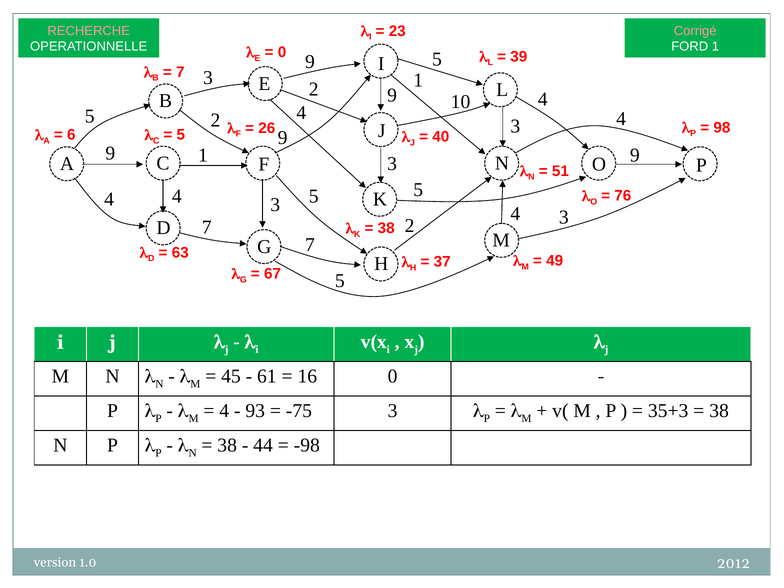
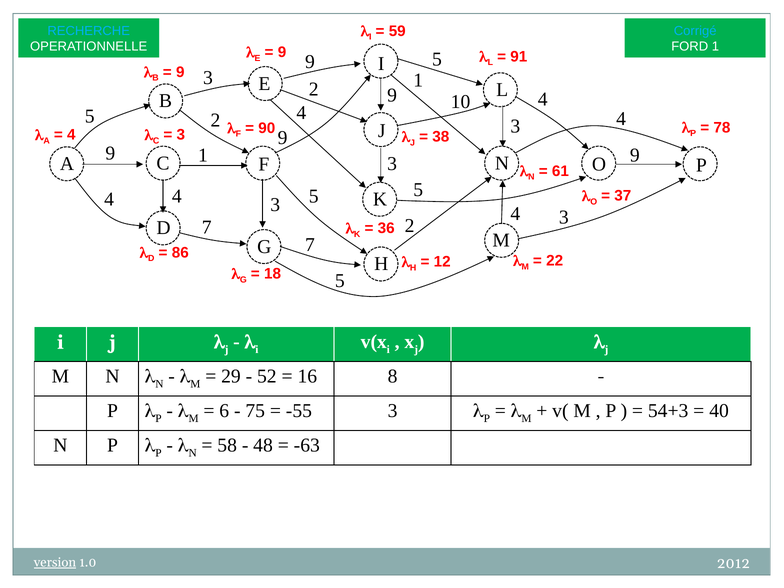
RECHERCHE colour: pink -> light blue
Corrigé colour: pink -> light blue
23: 23 -> 59
0 at (282, 52): 0 -> 9
39: 39 -> 91
7 at (180, 72): 7 -> 9
98: 98 -> 78
26: 26 -> 90
6 at (71, 135): 6 -> 4
5 at (181, 135): 5 -> 3
40: 40 -> 38
51: 51 -> 61
76: 76 -> 37
38 at (386, 228): 38 -> 36
63: 63 -> 86
49: 49 -> 22
37: 37 -> 12
67: 67 -> 18
45: 45 -> 29
61: 61 -> 52
16 0: 0 -> 8
4 at (224, 411): 4 -> 6
93: 93 -> 75
-75: -75 -> -55
35+3: 35+3 -> 54+3
38 at (719, 411): 38 -> 40
38 at (227, 445): 38 -> 58
44: 44 -> 48
-98: -98 -> -63
version underline: none -> present
